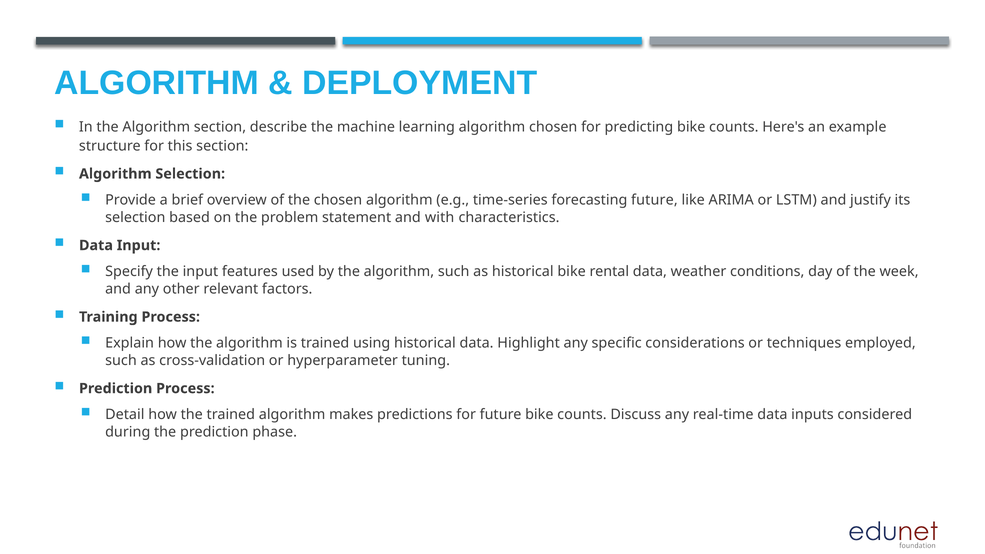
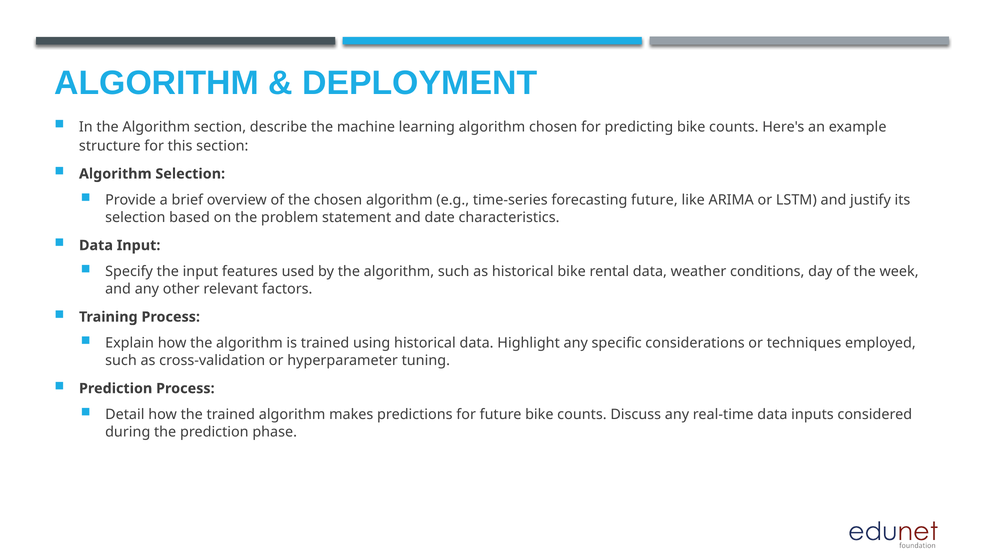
with: with -> date
